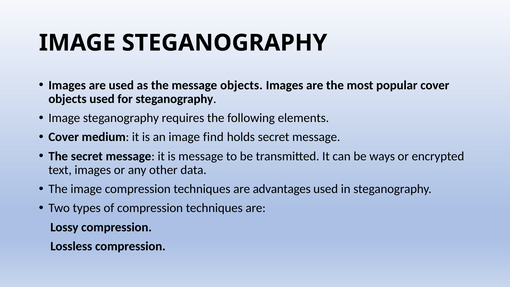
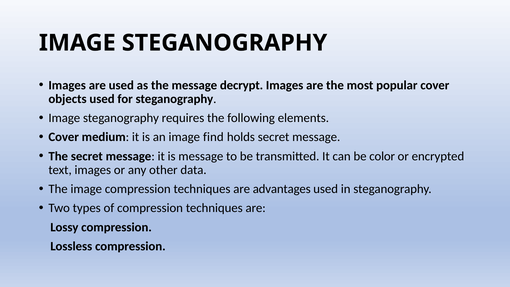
message objects: objects -> decrypt
ways: ways -> color
